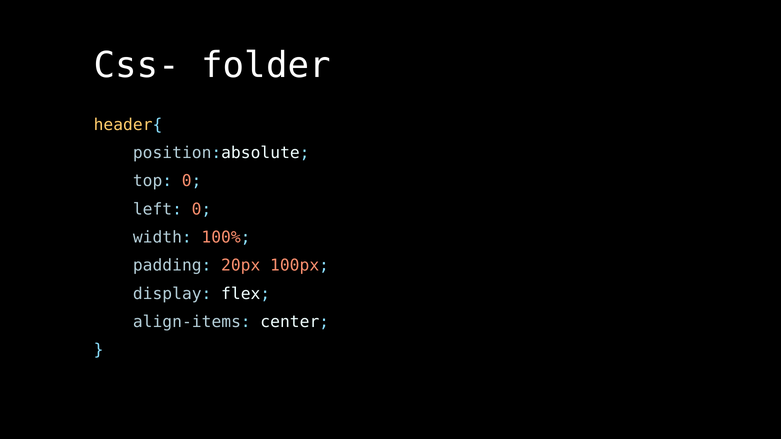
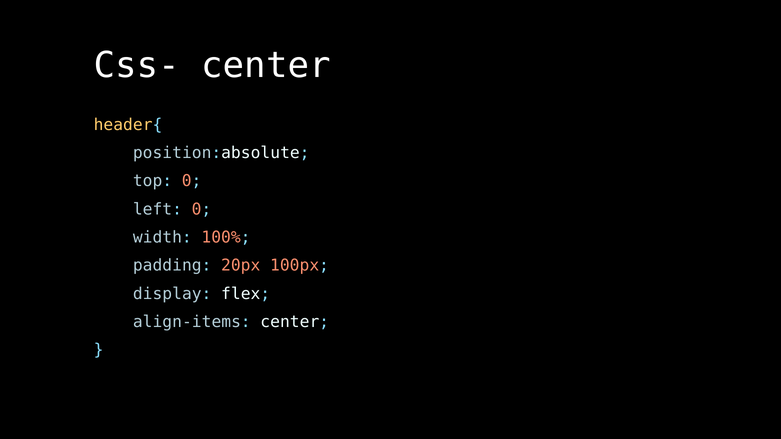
Css- folder: folder -> center
